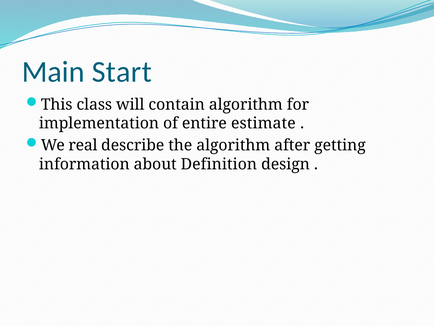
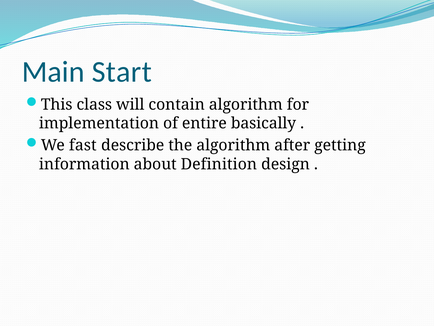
estimate: estimate -> basically
real: real -> fast
